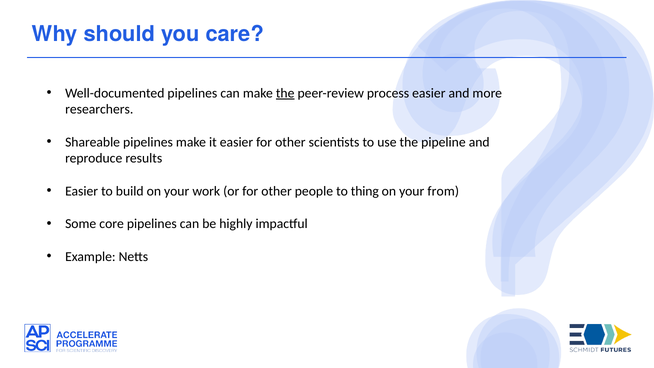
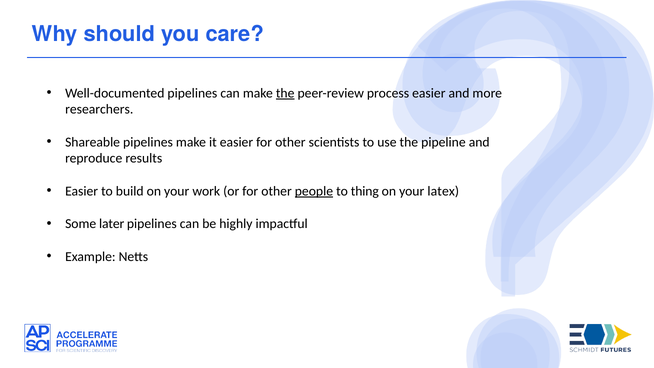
people underline: none -> present
from: from -> latex
core: core -> later
